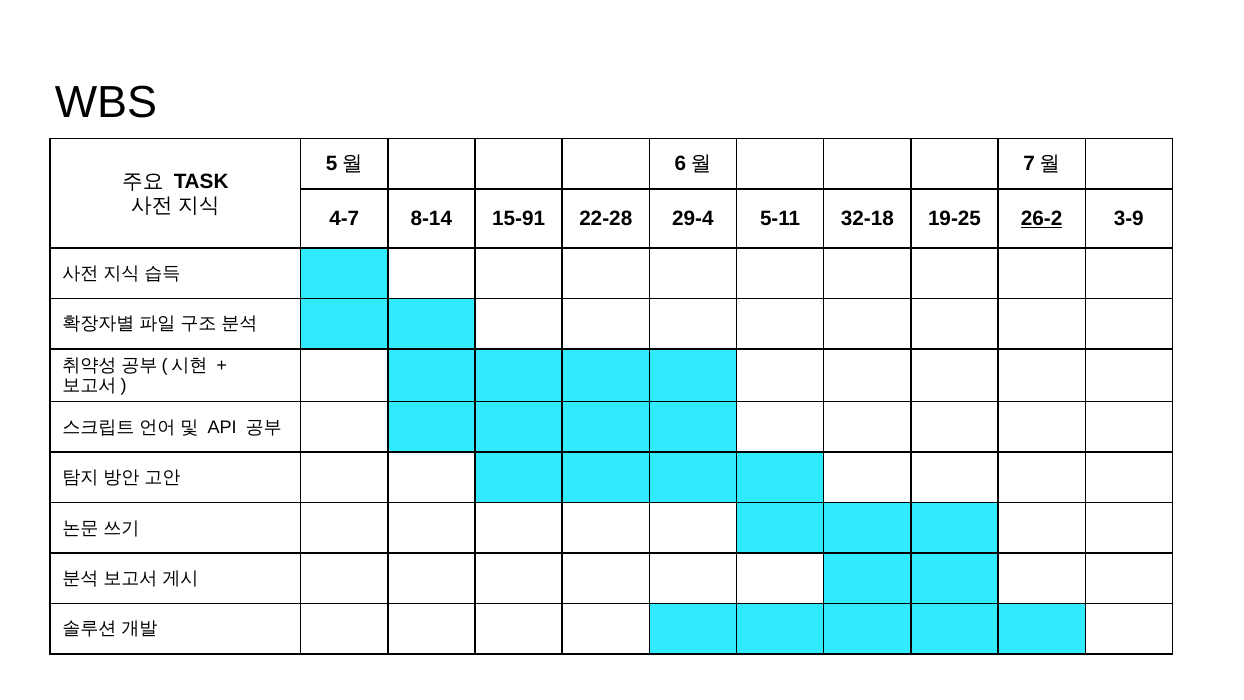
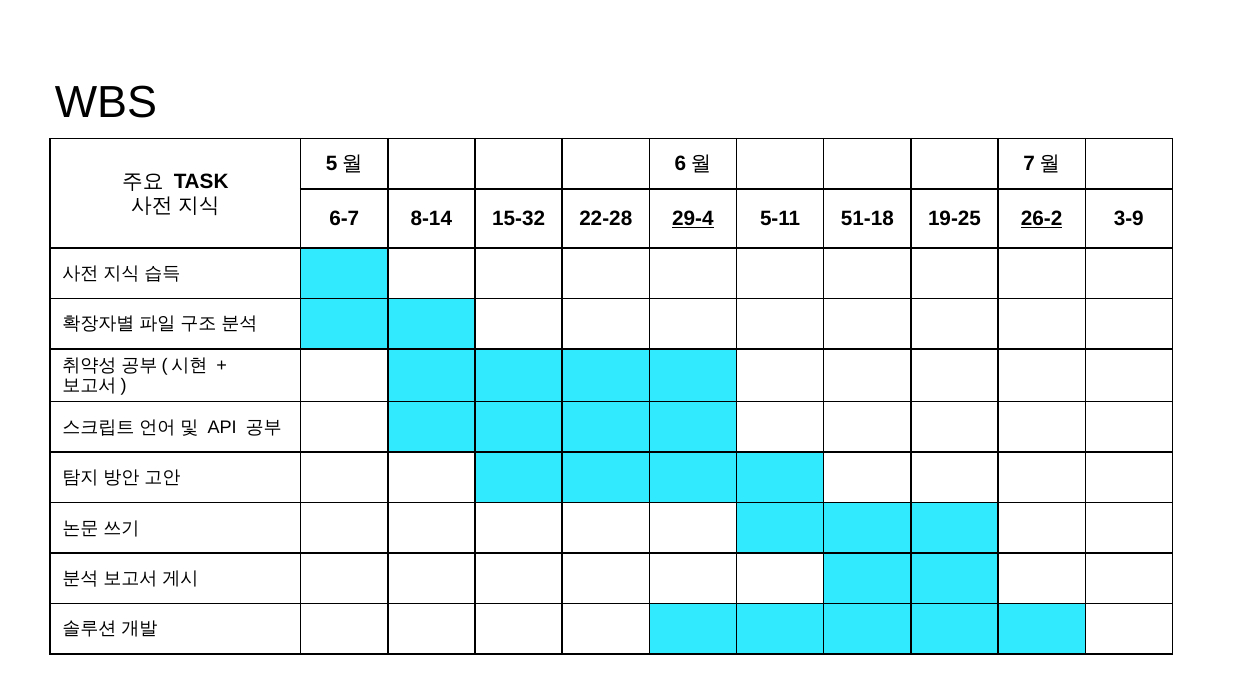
4-7: 4-7 -> 6-7
15-91: 15-91 -> 15-32
29-4 underline: none -> present
32-18: 32-18 -> 51-18
